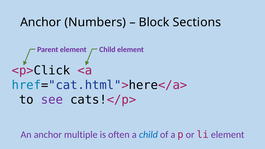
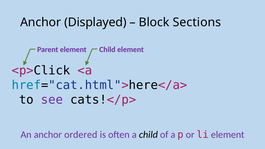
Numbers: Numbers -> Displayed
multiple: multiple -> ordered
child at (148, 135) colour: blue -> black
